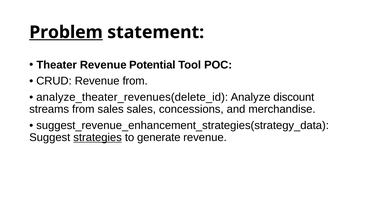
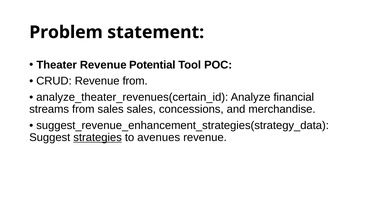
Problem underline: present -> none
analyze_theater_revenues(delete_id: analyze_theater_revenues(delete_id -> analyze_theater_revenues(certain_id
discount: discount -> financial
generate: generate -> avenues
